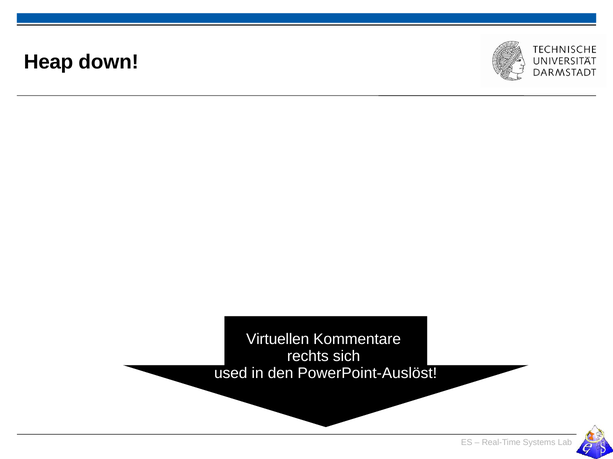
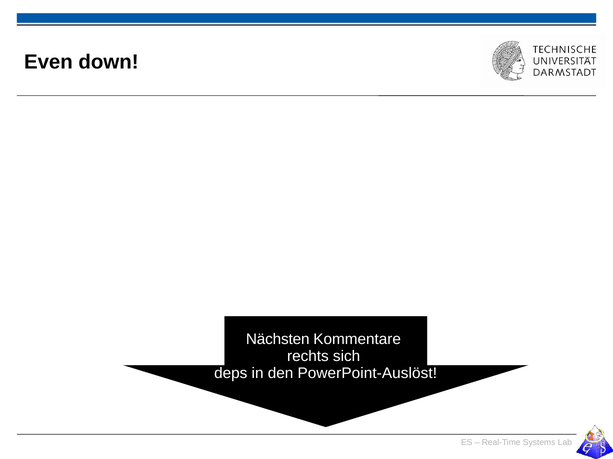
Heap: Heap -> Even
Virtuellen: Virtuellen -> Nächsten
used: used -> deps
